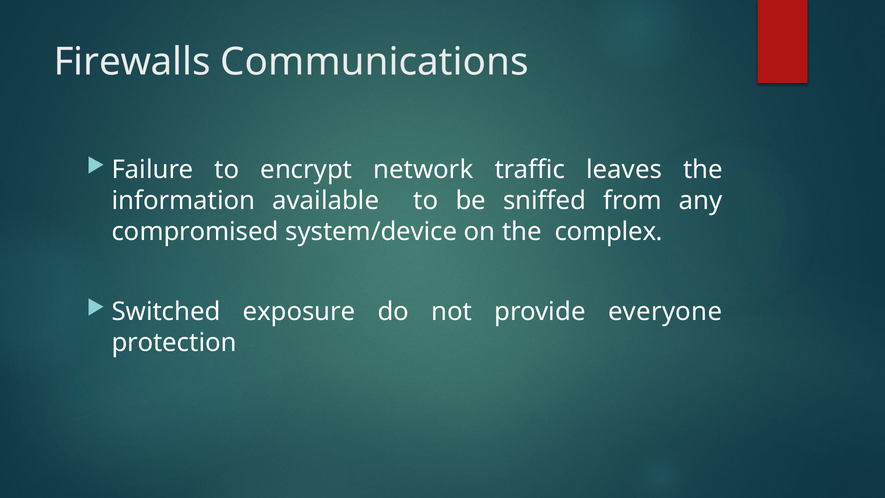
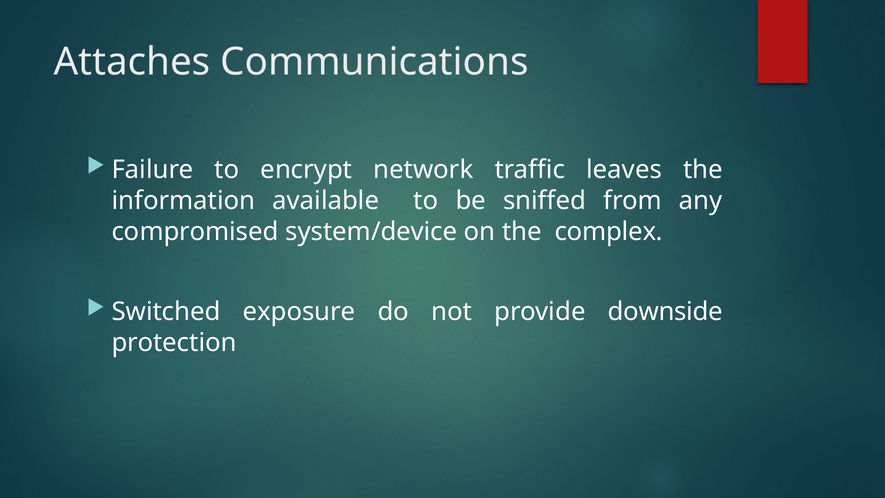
Firewalls: Firewalls -> Attaches
everyone: everyone -> downside
